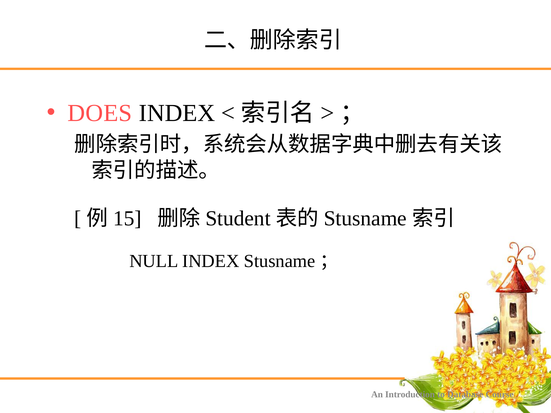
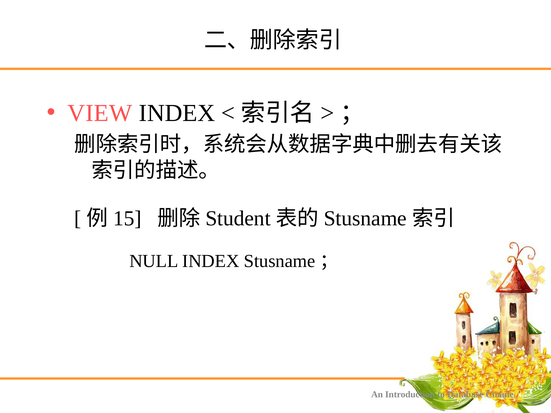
DOES: DOES -> VIEW
Course: Course -> Cname
